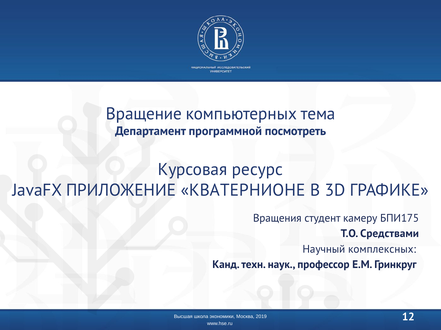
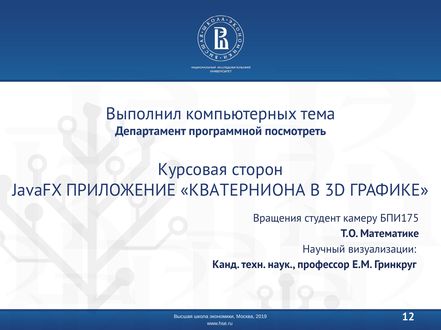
Вращение: Вращение -> Выполнил
ресурс: ресурс -> сторон
КВАТЕРНИОНЕ: КВАТЕРНИОНЕ -> КВАТЕРНИОНА
Средствами: Средствами -> Математике
комплексных: комплексных -> визуализации
